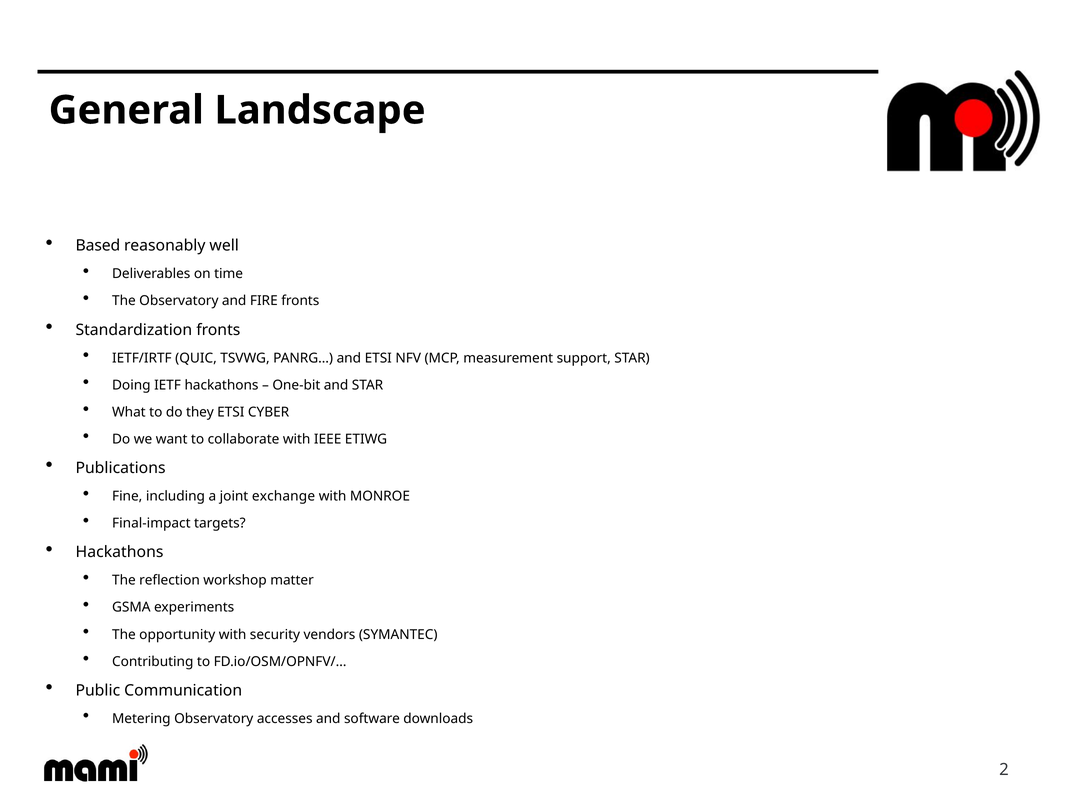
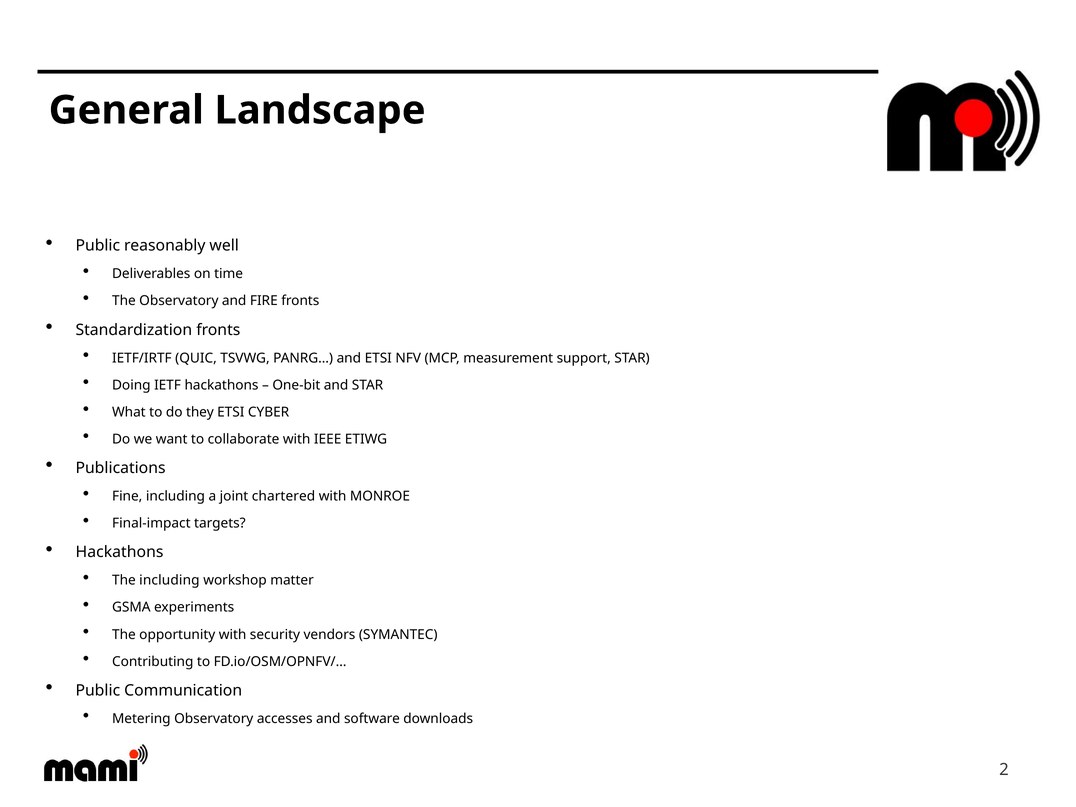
Based at (98, 246): Based -> Public
exchange: exchange -> chartered
The reflection: reflection -> including
